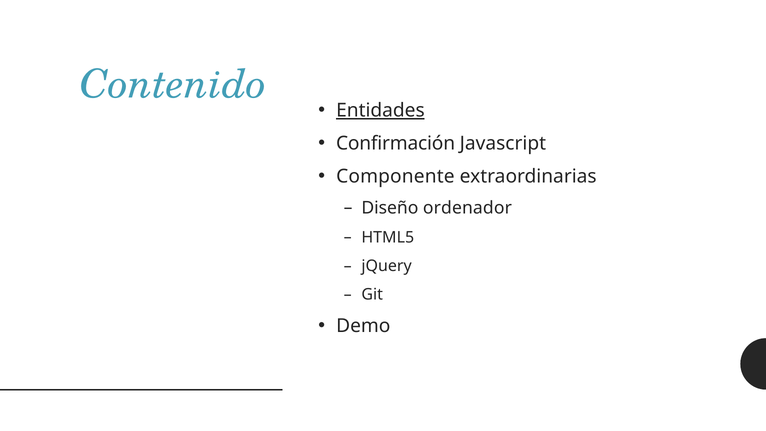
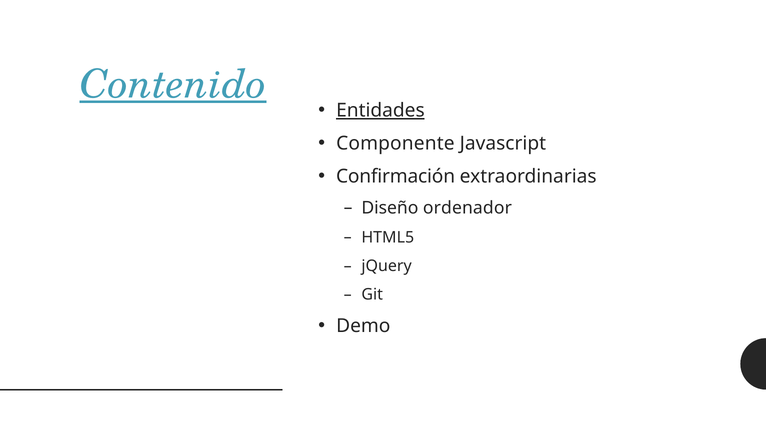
Contenido underline: none -> present
Confirmación: Confirmación -> Componente
Componente: Componente -> Confirmación
